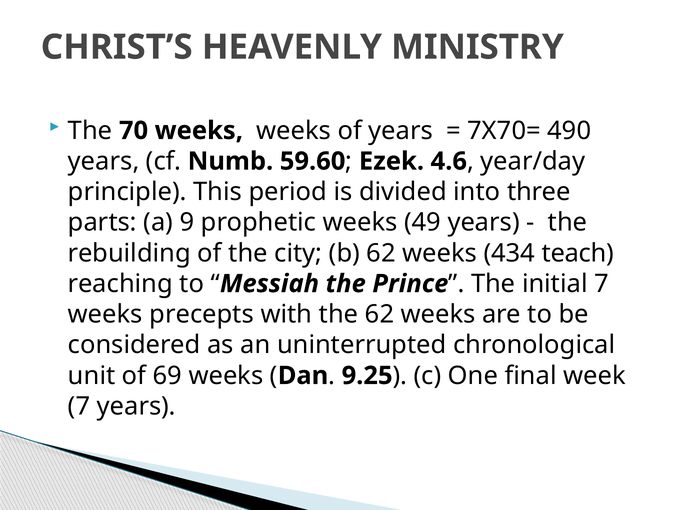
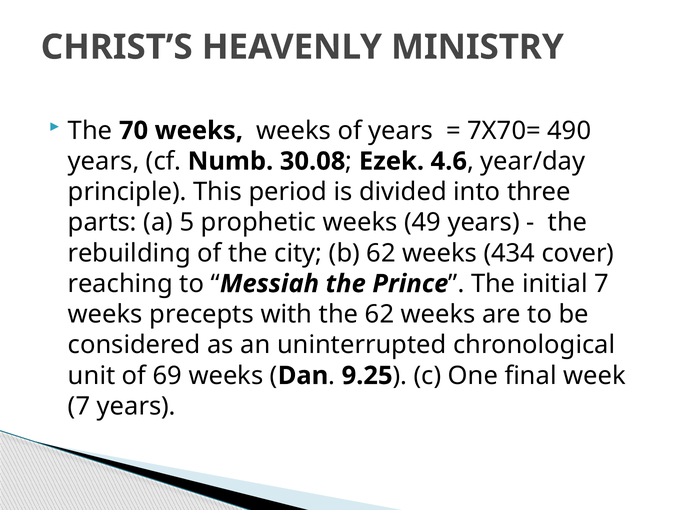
59.60: 59.60 -> 30.08
9: 9 -> 5
teach: teach -> cover
